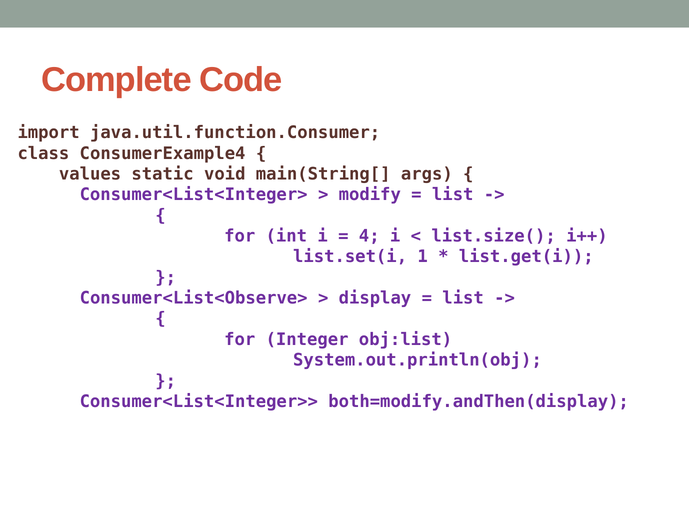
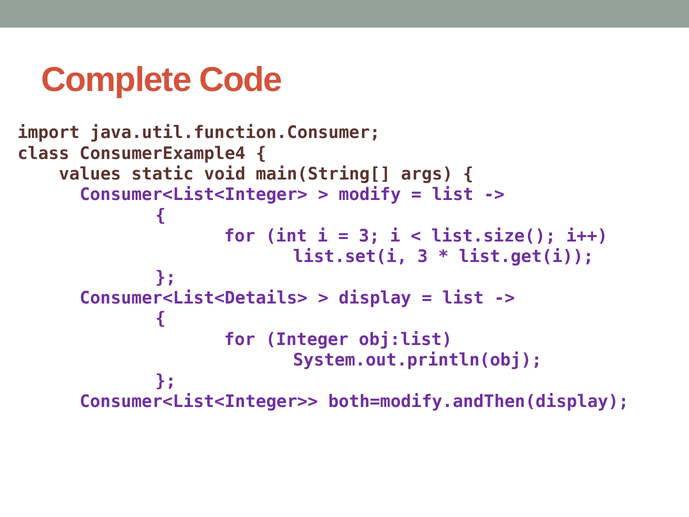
4 at (369, 236): 4 -> 3
list.set(i 1: 1 -> 3
Consumer<List<Observe>: Consumer<List<Observe> -> Consumer<List<Details>
